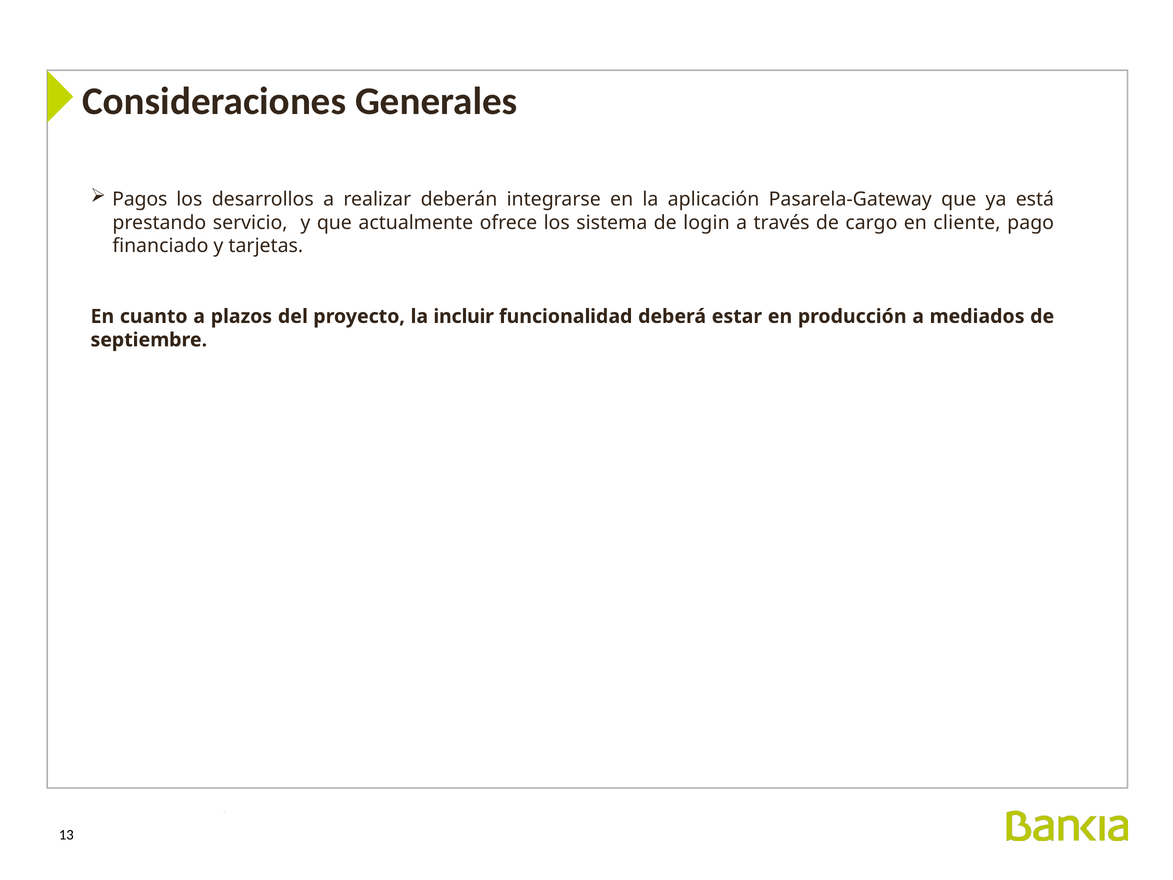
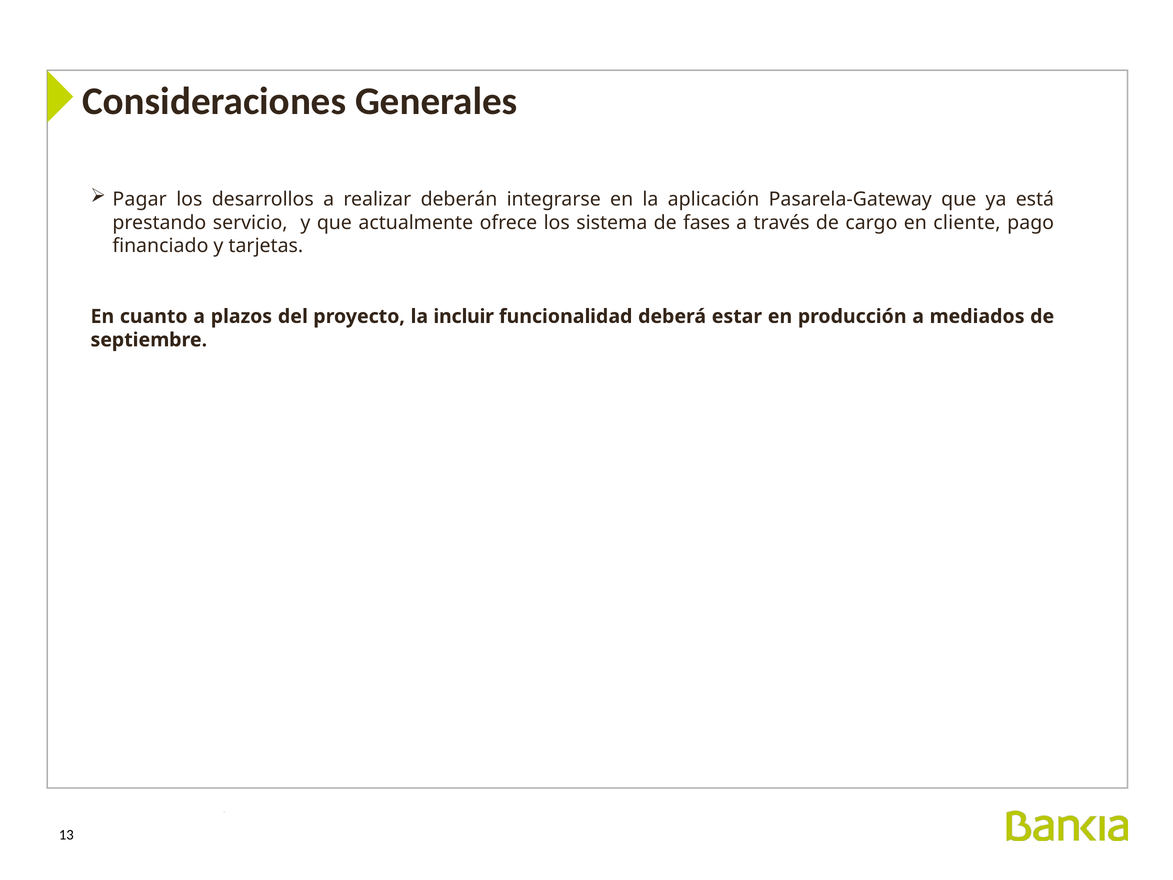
Pagos: Pagos -> Pagar
login: login -> fases
